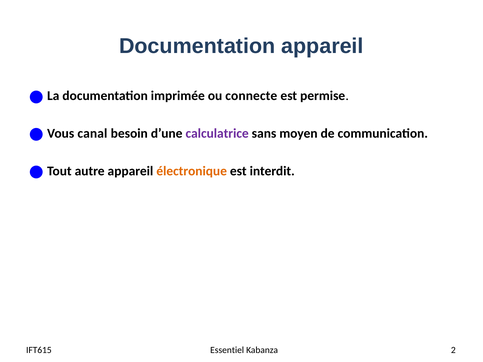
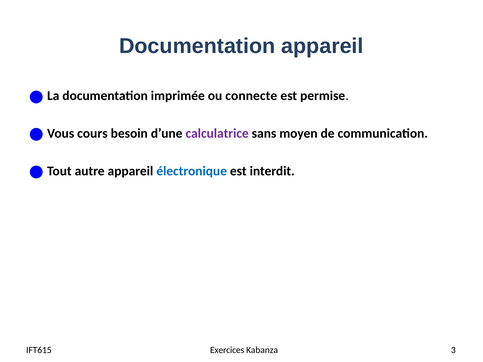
canal: canal -> cours
électronique colour: orange -> blue
Essentiel: Essentiel -> Exercices
2: 2 -> 3
